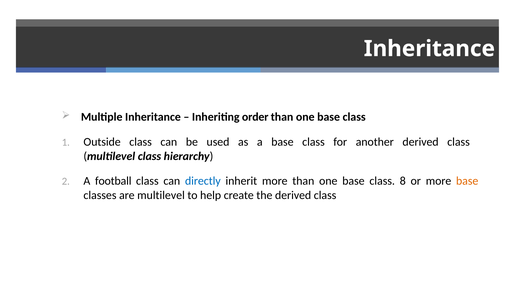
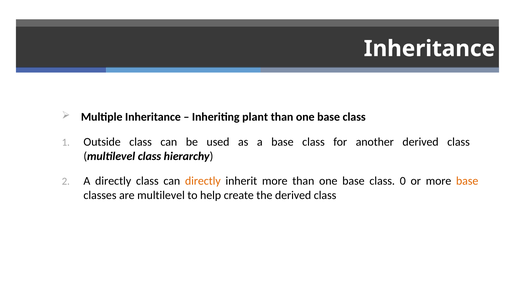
order: order -> plant
A football: football -> directly
directly at (203, 181) colour: blue -> orange
8: 8 -> 0
